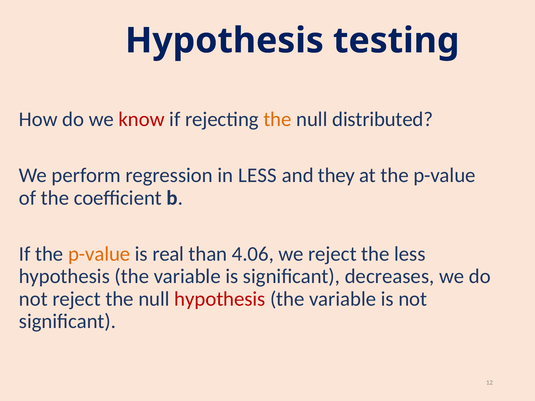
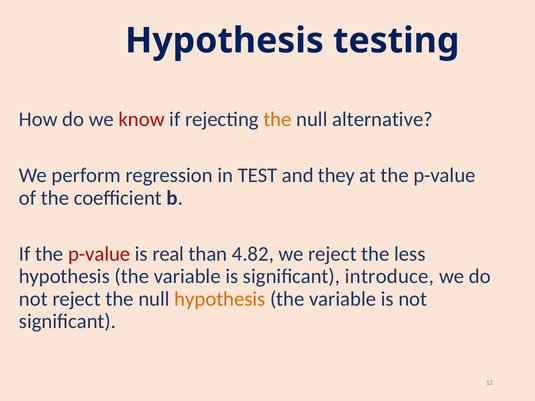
distributed: distributed -> alternative
in LESS: LESS -> TEST
p-value at (99, 254) colour: orange -> red
4.06: 4.06 -> 4.82
decreases: decreases -> introduce
hypothesis at (220, 299) colour: red -> orange
